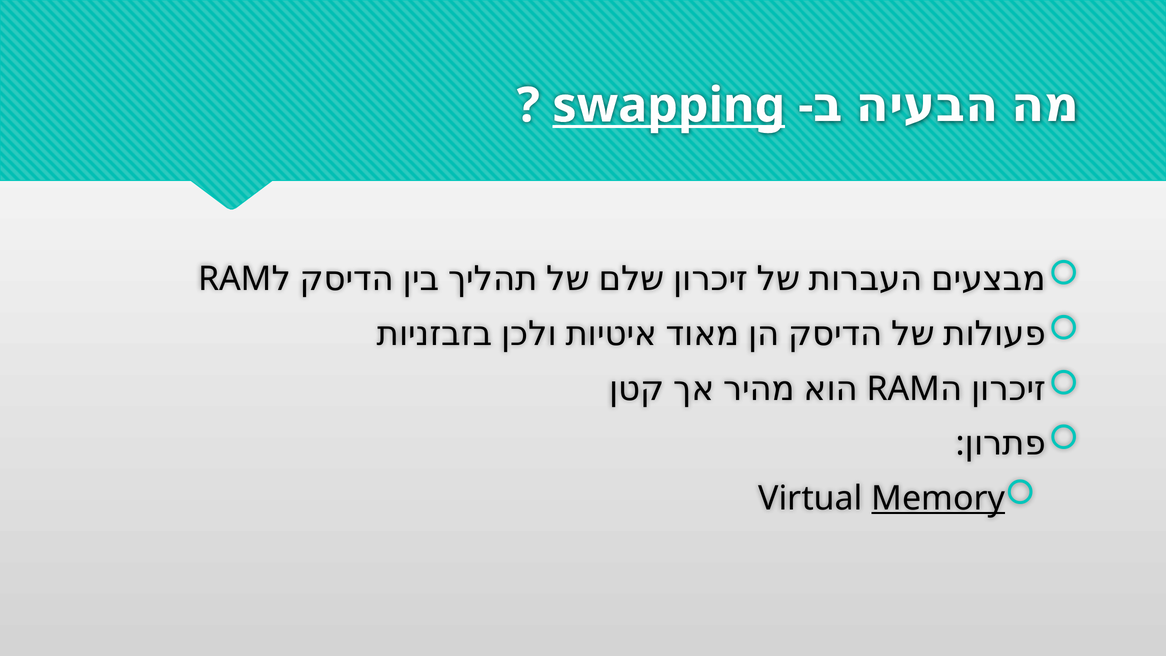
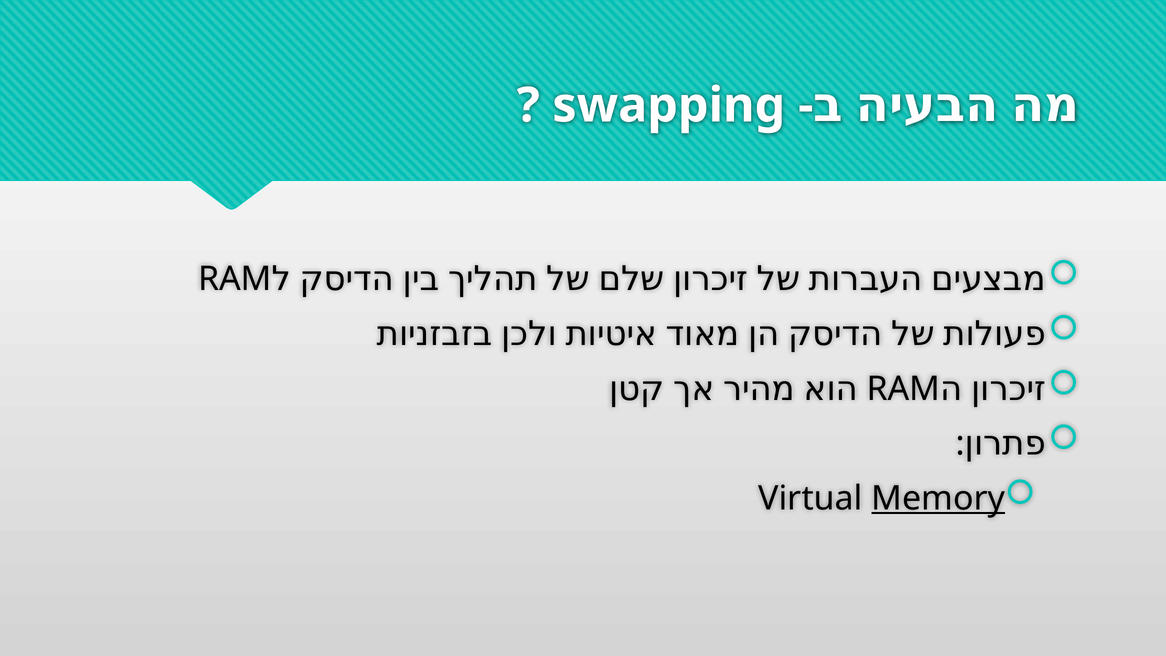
swapping underline: present -> none
